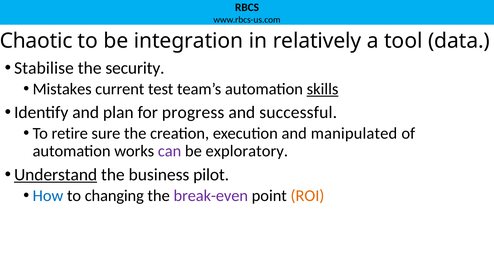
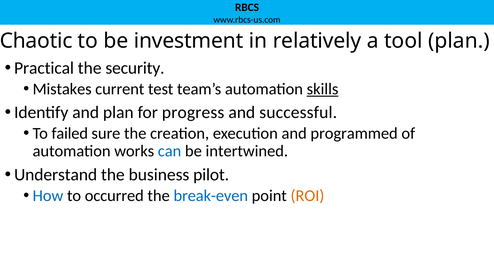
integration: integration -> investment
tool data: data -> plan
Stabilise: Stabilise -> Practical
retire: retire -> failed
manipulated: manipulated -> programmed
can colour: purple -> blue
exploratory: exploratory -> intertwined
Understand underline: present -> none
changing: changing -> occurred
break-even colour: purple -> blue
